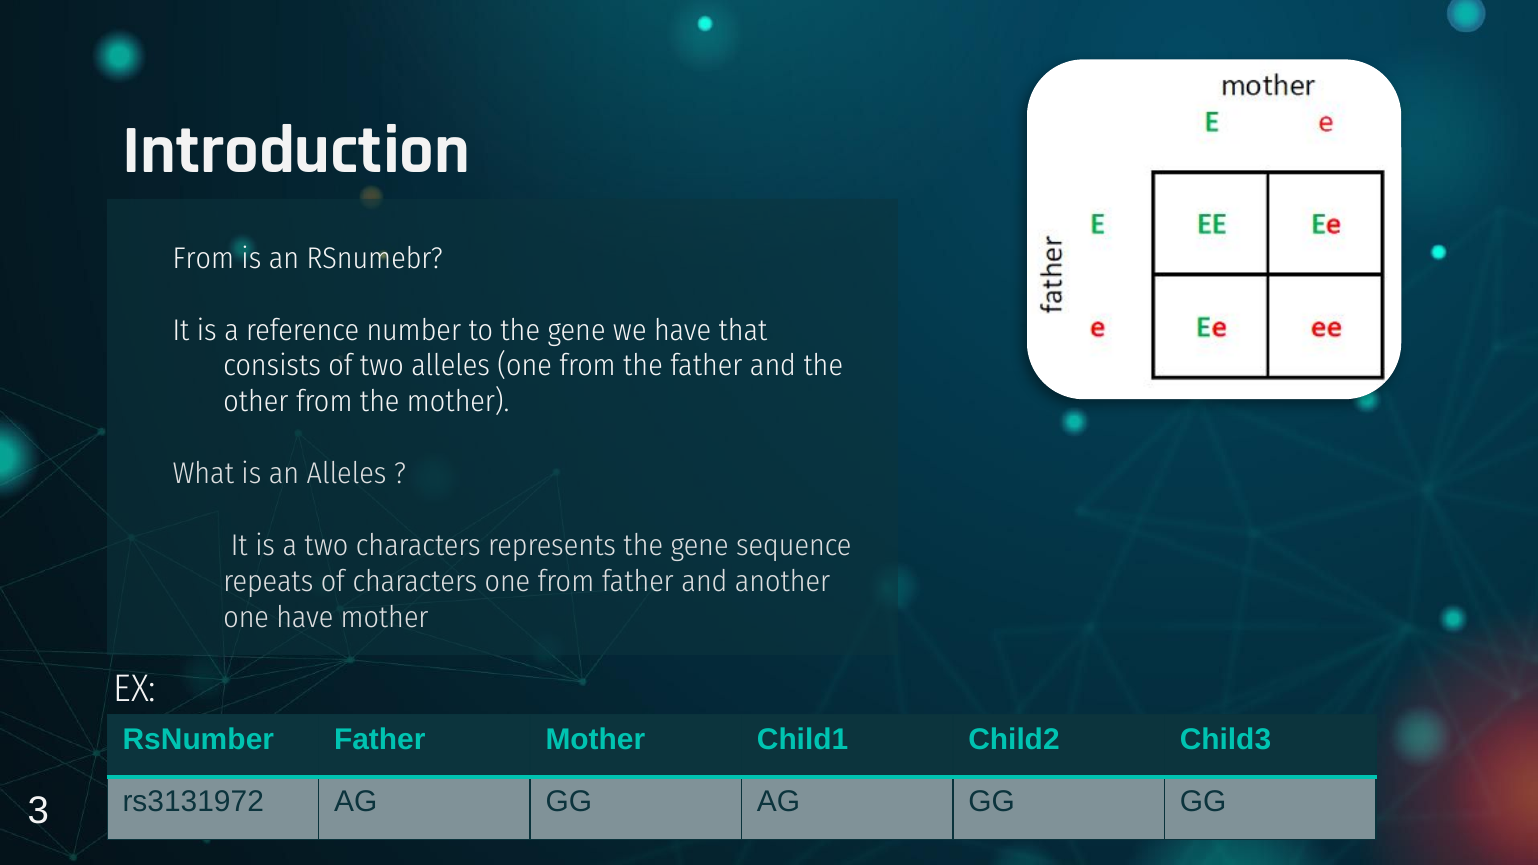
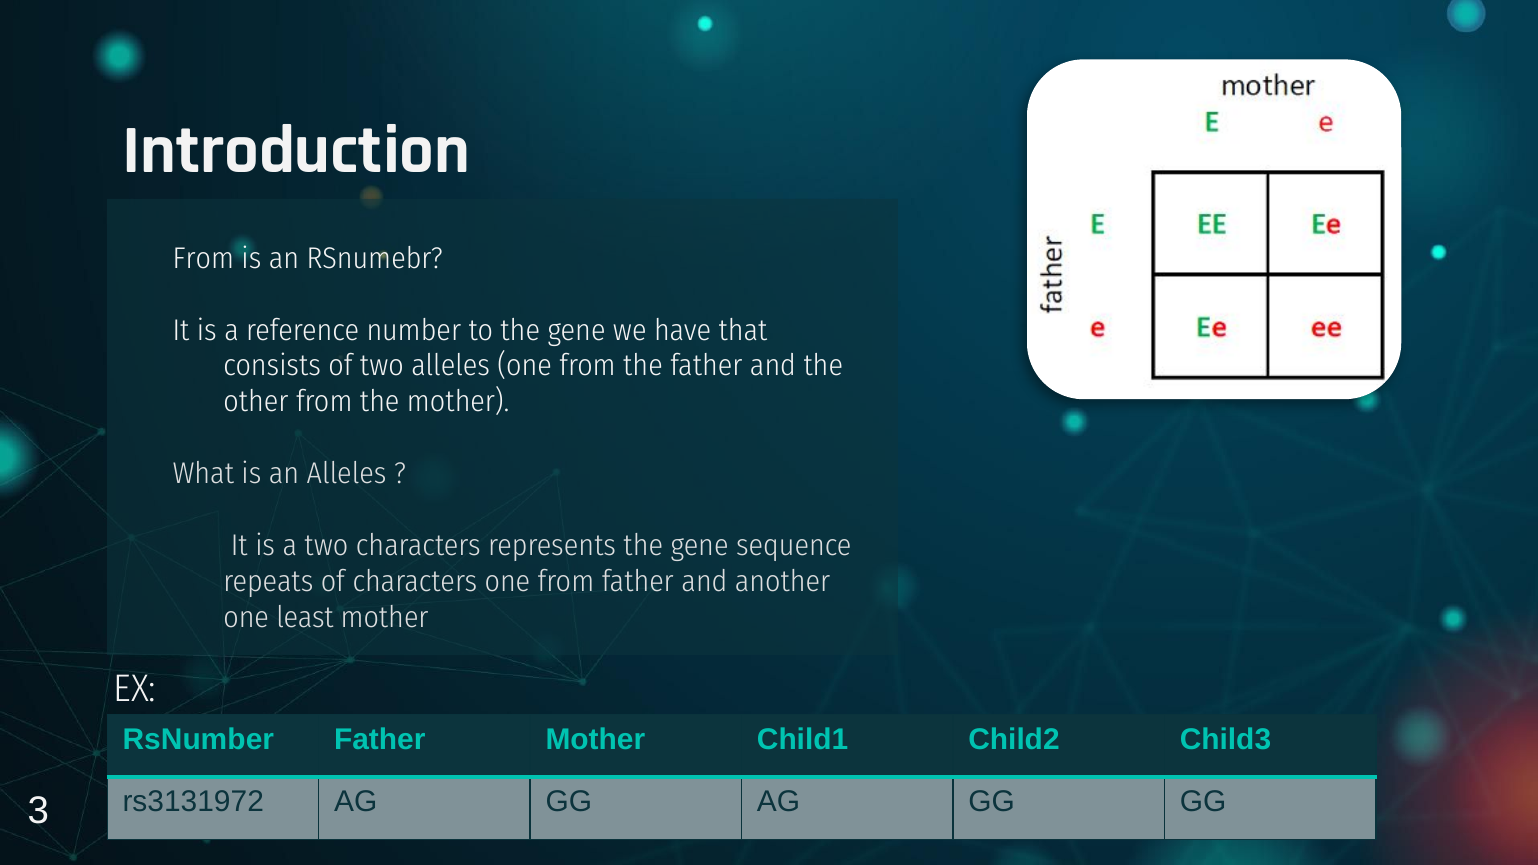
one have: have -> least
